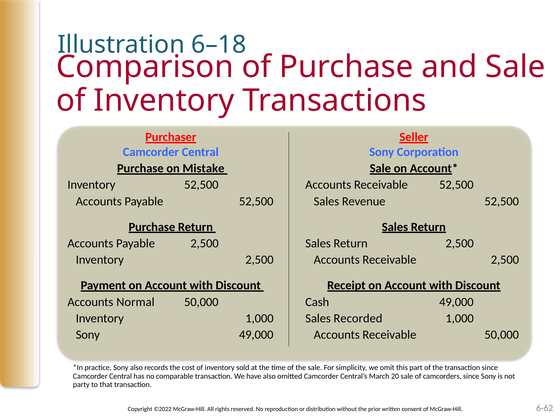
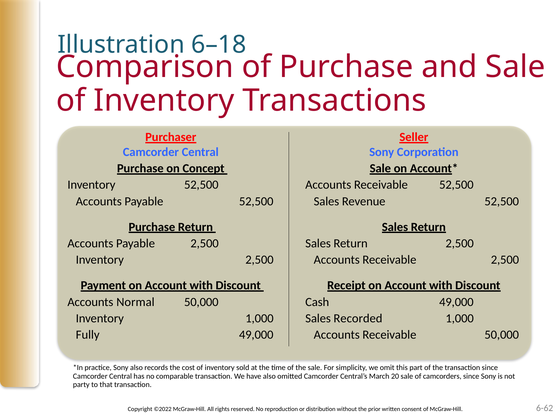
Mistake: Mistake -> Concept
Sony at (88, 335): Sony -> Fully
